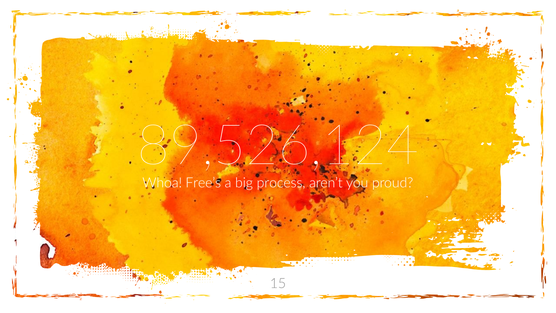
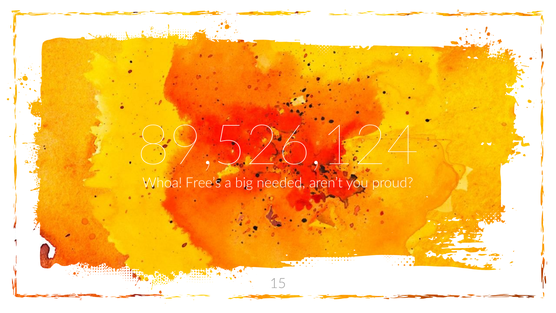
process: process -> needed
